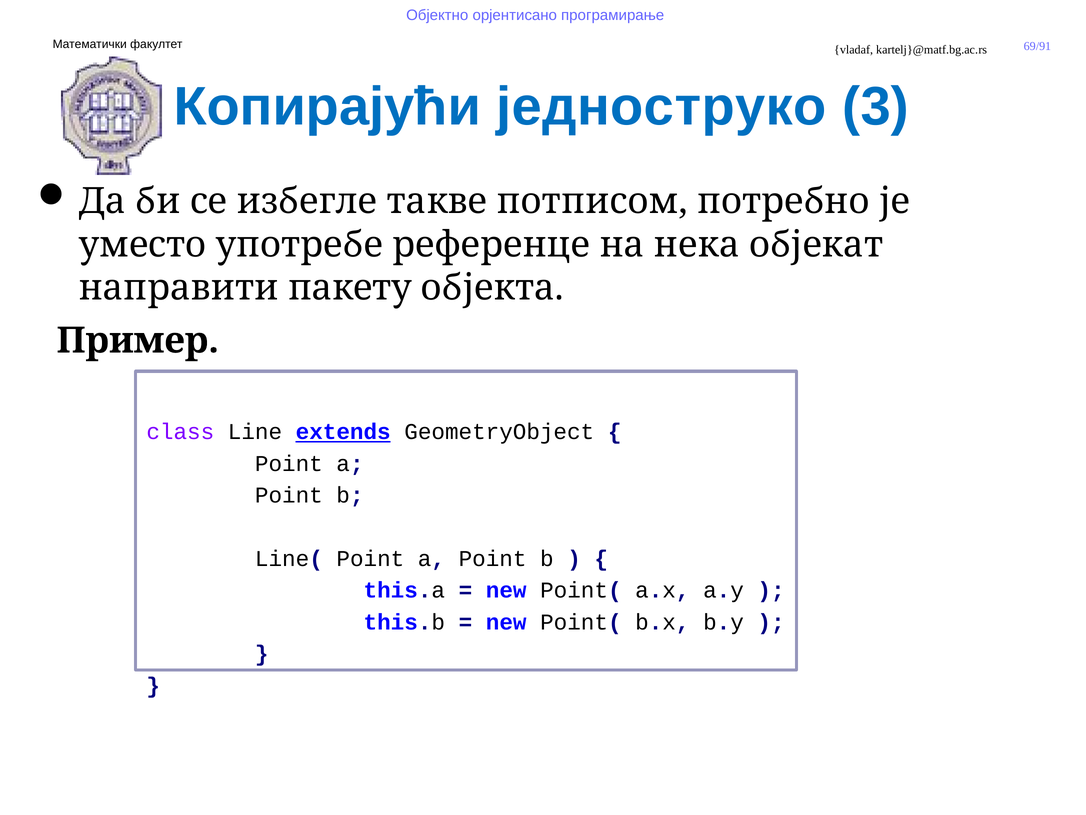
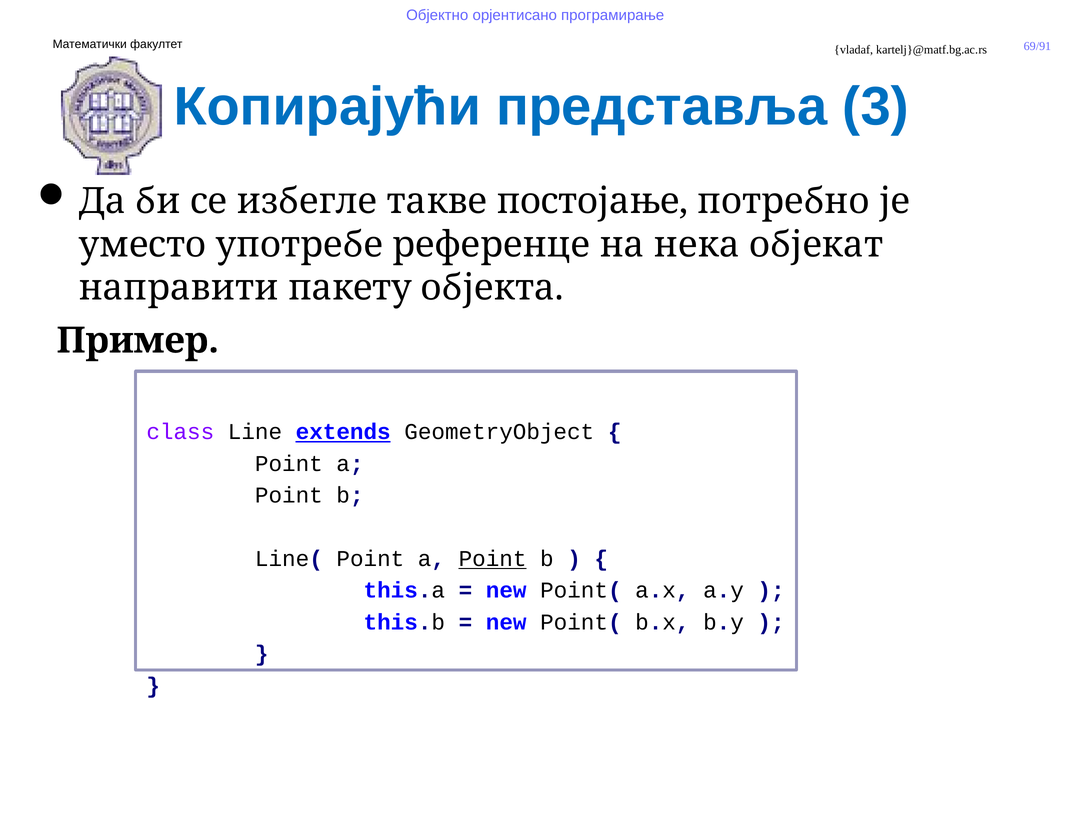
једноструко: једноструко -> представља
потписом: потписом -> постојање
Point at (493, 558) underline: none -> present
